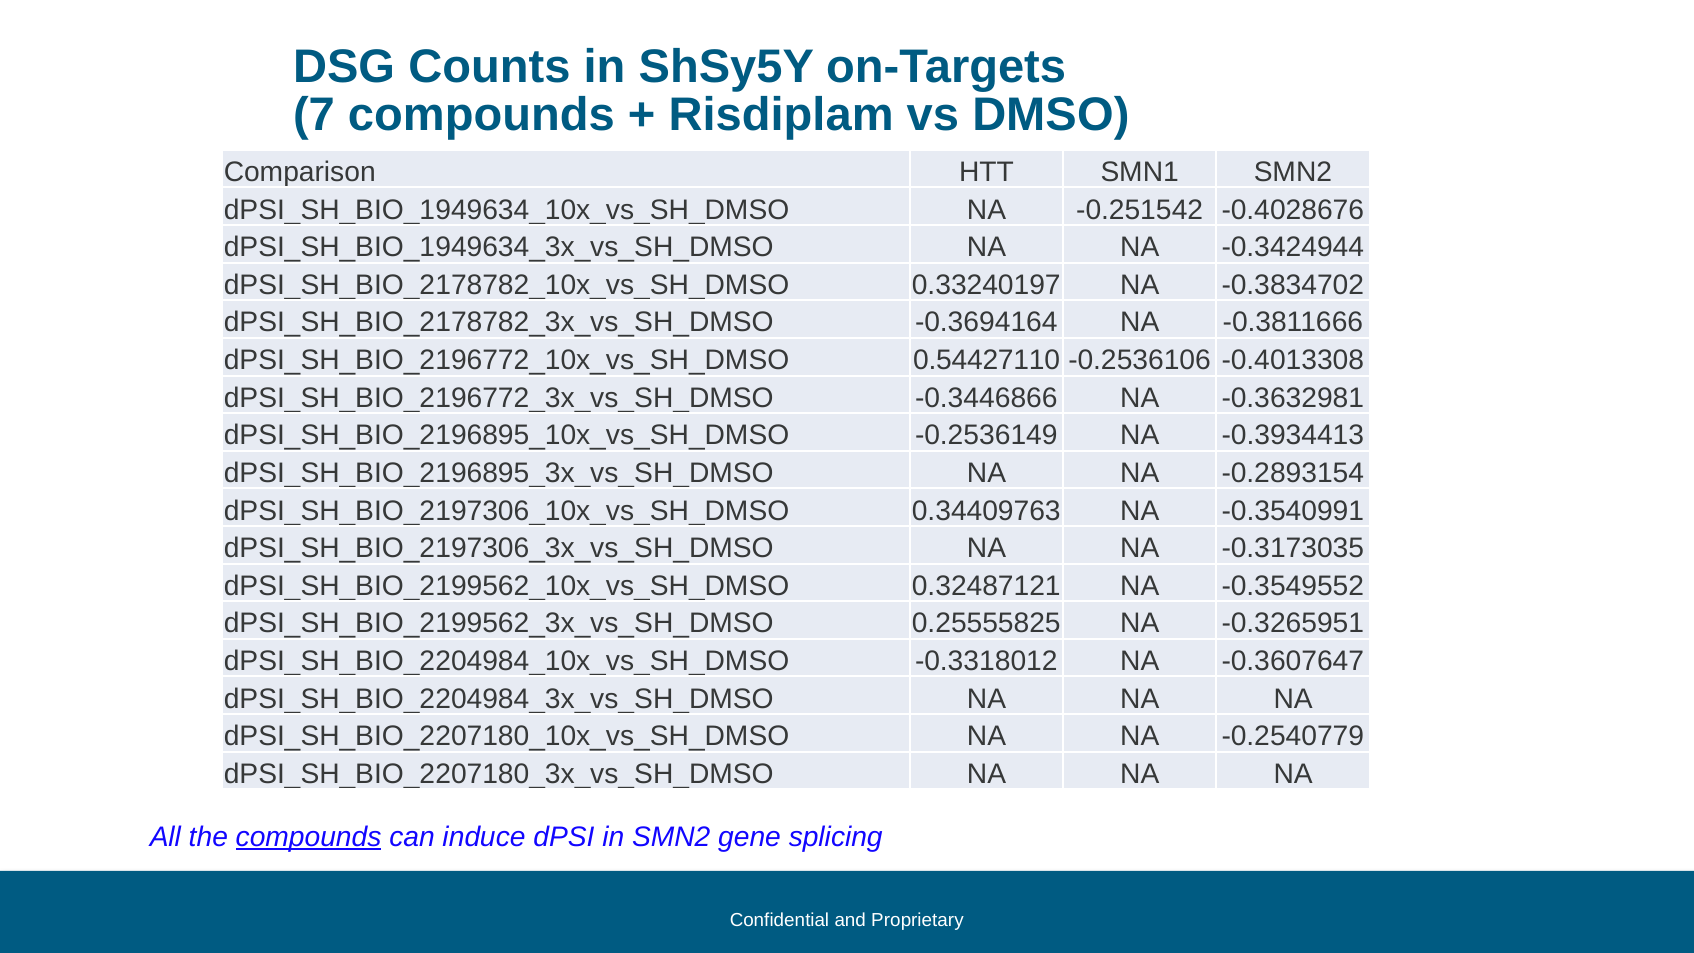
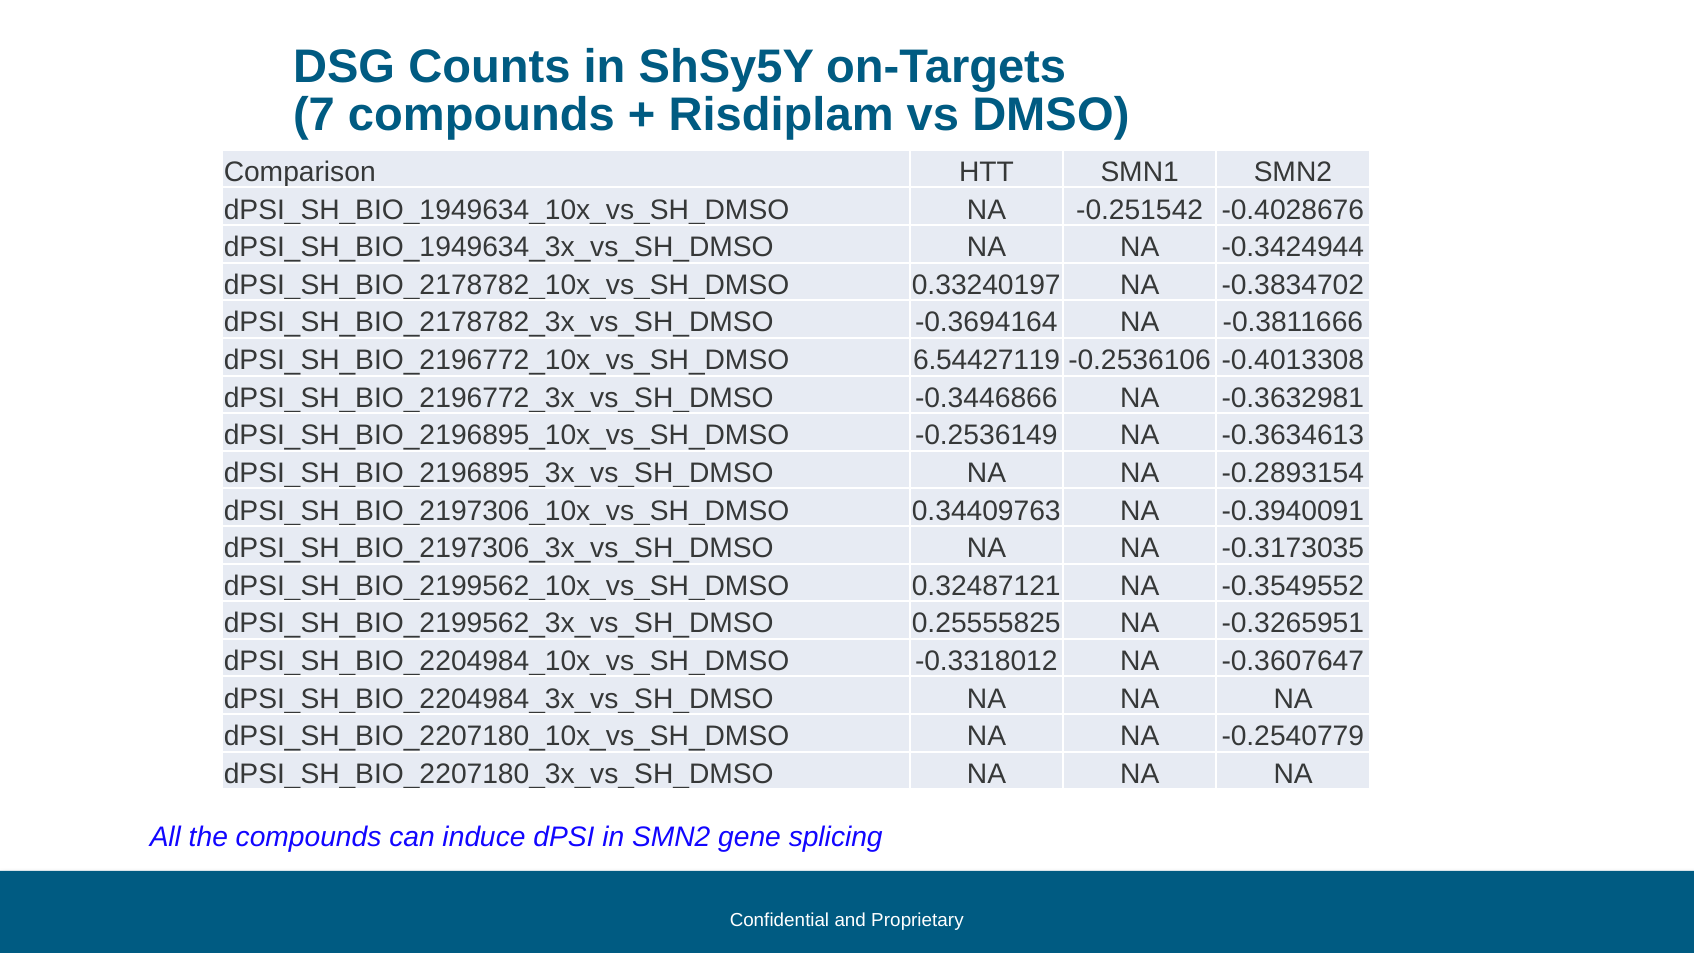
0.54427110: 0.54427110 -> 6.54427119
-0.3934413: -0.3934413 -> -0.3634613
-0.3540991: -0.3540991 -> -0.3940091
compounds at (309, 837) underline: present -> none
